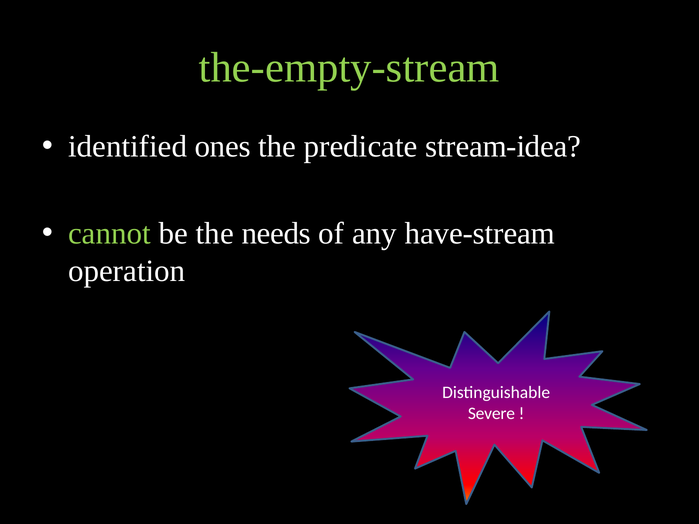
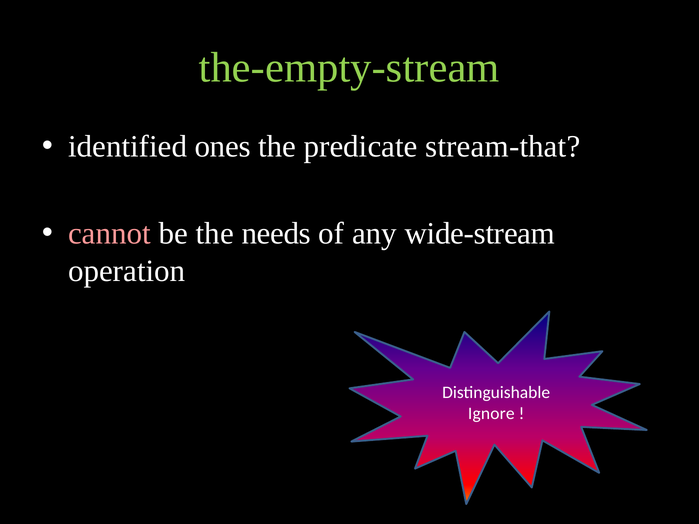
stream-idea: stream-idea -> stream-that
cannot colour: light green -> pink
have-stream: have-stream -> wide-stream
Severe: Severe -> Ignore
